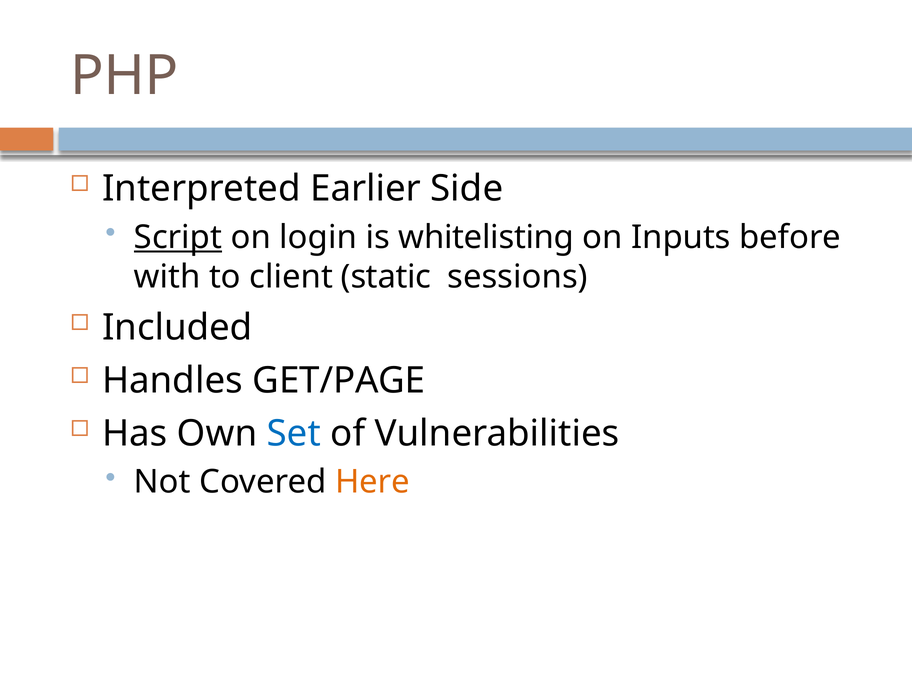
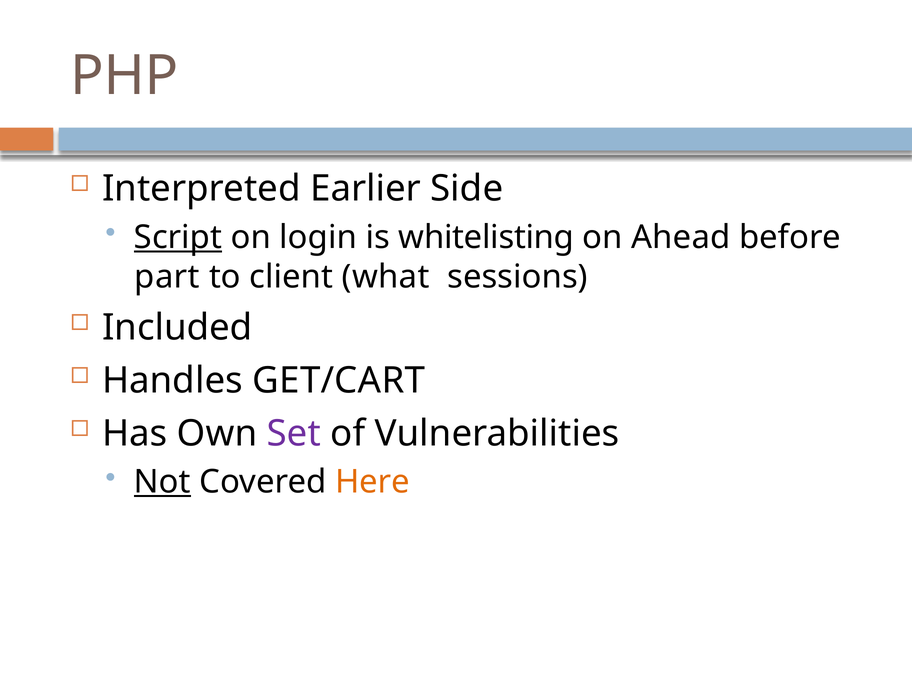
Inputs: Inputs -> Ahead
with: with -> part
static: static -> what
GET/PAGE: GET/PAGE -> GET/CART
Set colour: blue -> purple
Not underline: none -> present
